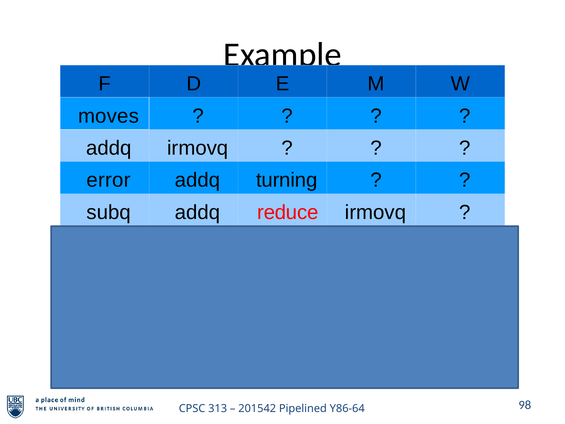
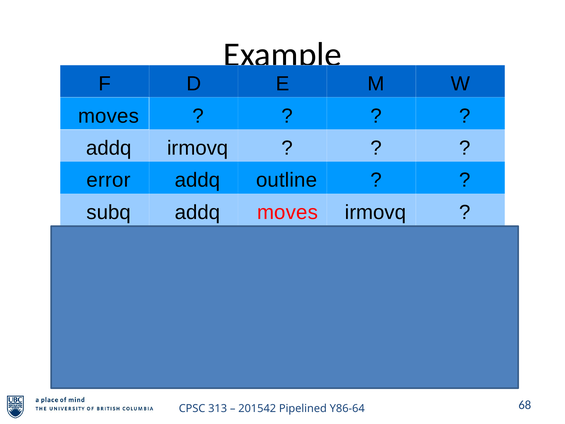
turning: turning -> outline
addq reduce: reduce -> moves
98: 98 -> 68
